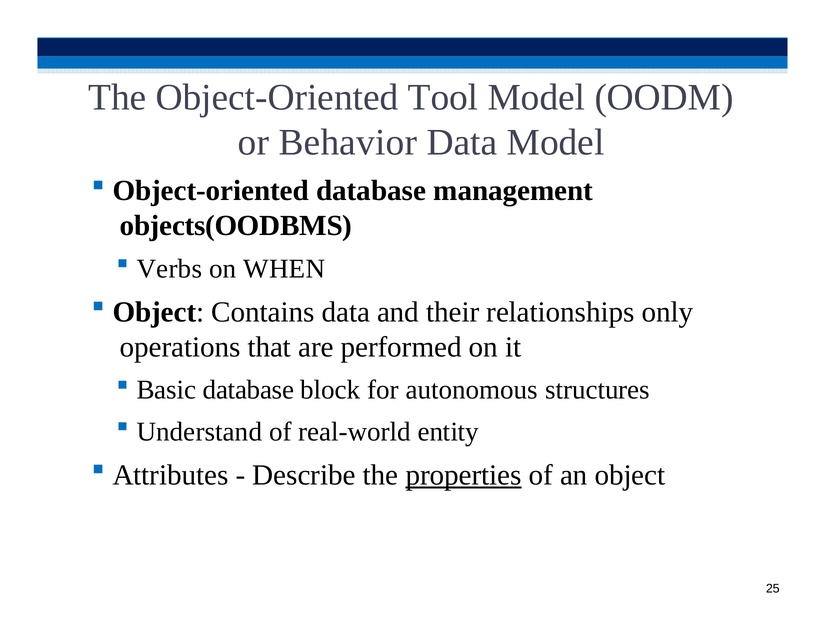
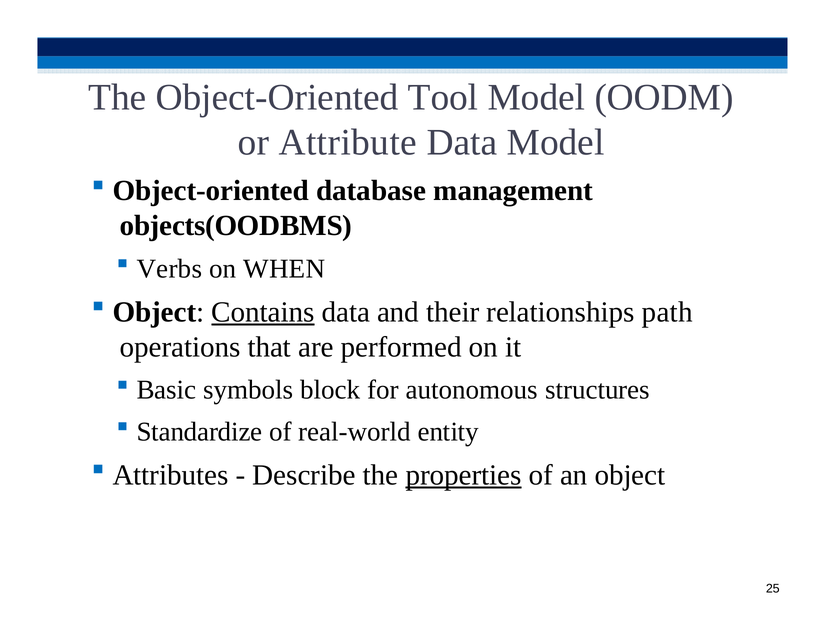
Behavior: Behavior -> Attribute
Contains underline: none -> present
only: only -> path
Basic database: database -> symbols
Understand: Understand -> Standardize
